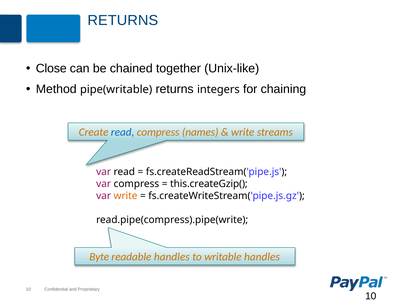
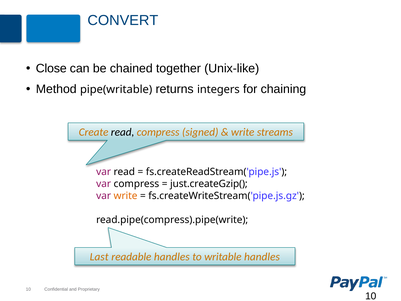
RETURNS at (123, 21): RETURNS -> CONVERT
read at (123, 132) colour: blue -> black
names: names -> signed
this.createGzip(: this.createGzip( -> just.createGzip(
Byte: Byte -> Last
